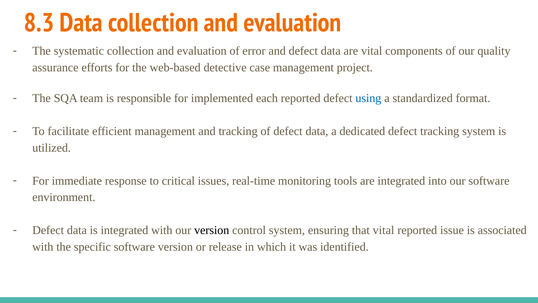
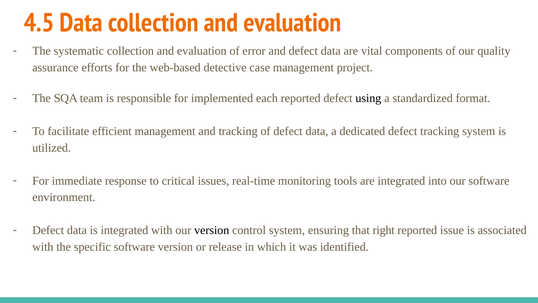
8.3: 8.3 -> 4.5
using colour: blue -> black
that vital: vital -> right
